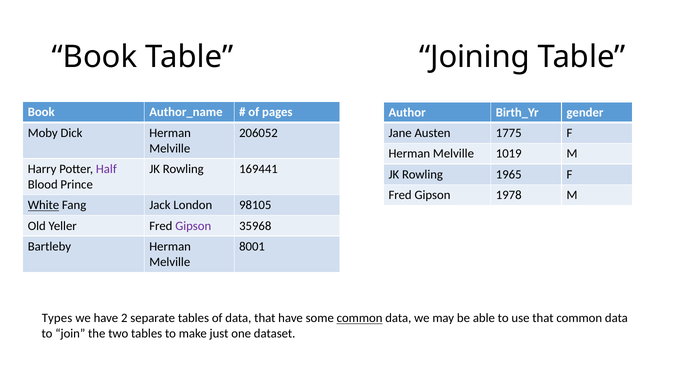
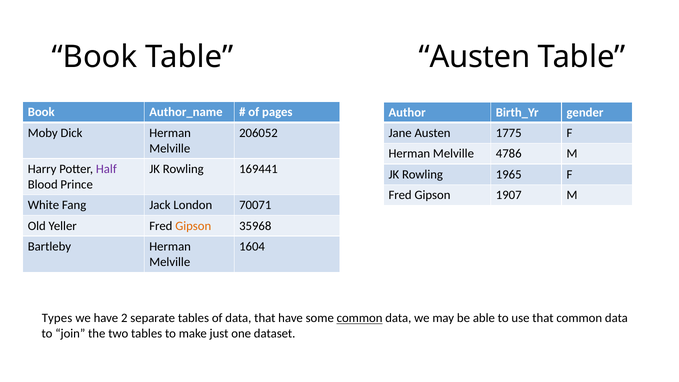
Table Joining: Joining -> Austen
1019: 1019 -> 4786
1978: 1978 -> 1907
White underline: present -> none
98105: 98105 -> 70071
Gipson at (193, 226) colour: purple -> orange
8001: 8001 -> 1604
